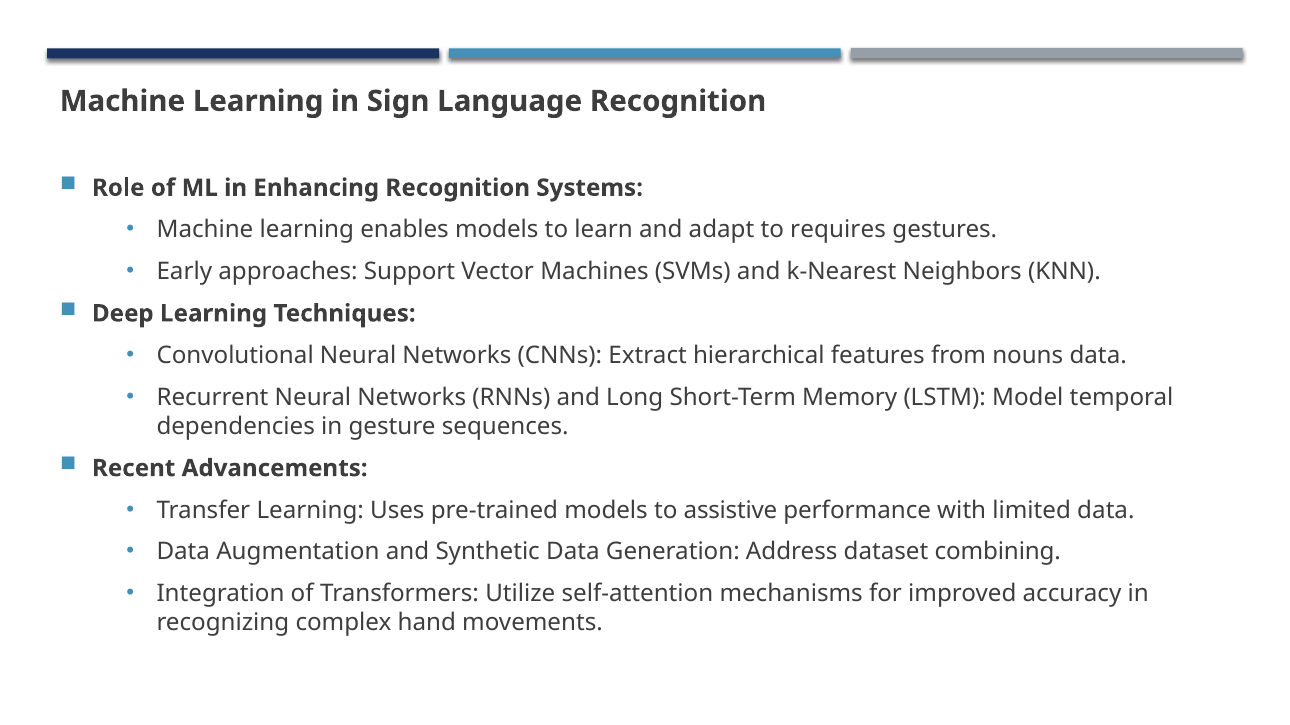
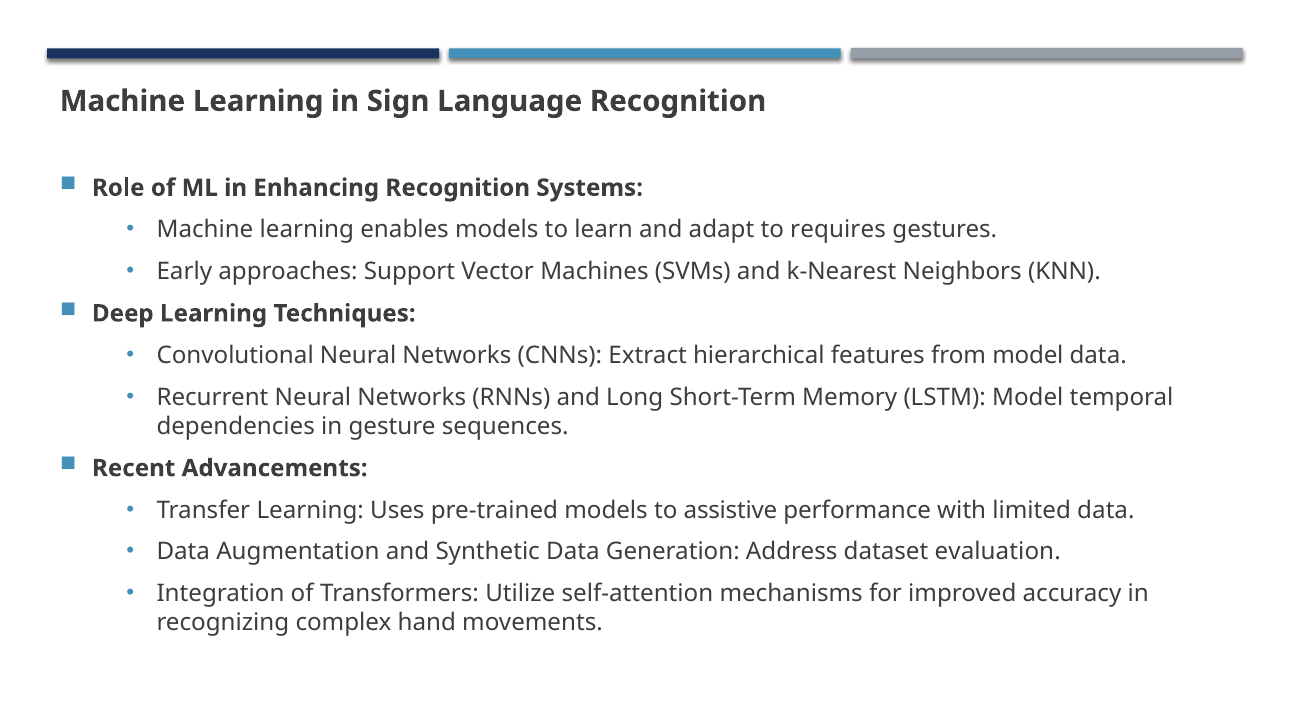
from nouns: nouns -> model
combining: combining -> evaluation
